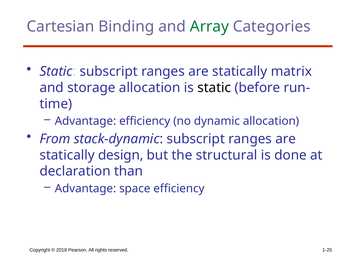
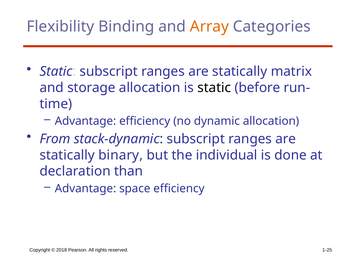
Cartesian: Cartesian -> Flexibility
Array colour: green -> orange
design: design -> binary
structural: structural -> individual
